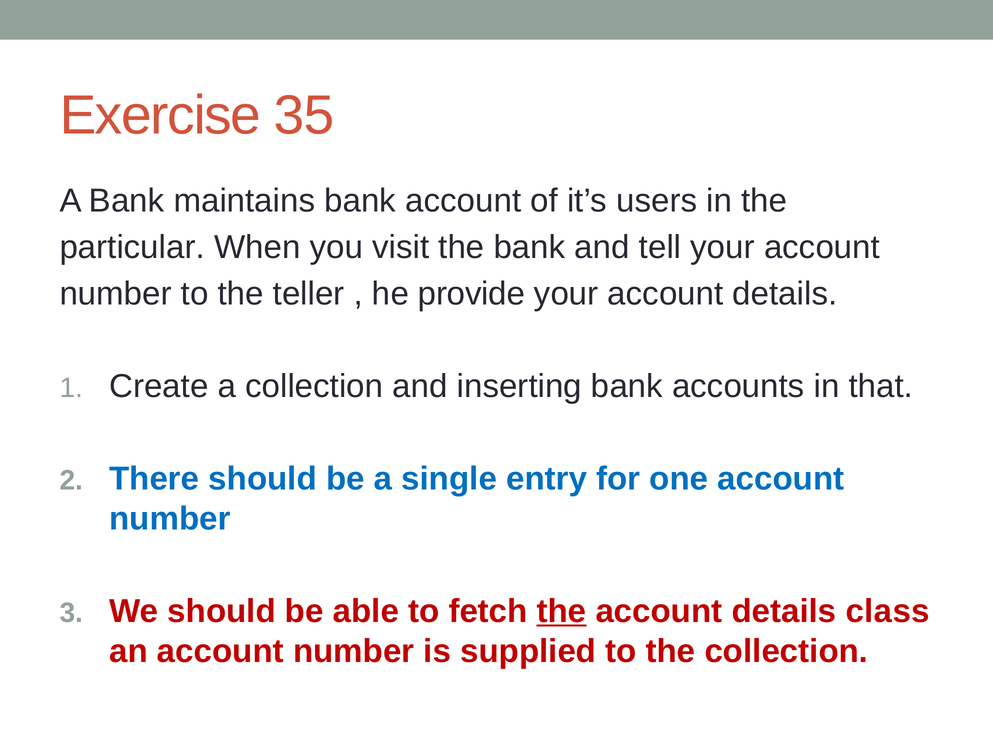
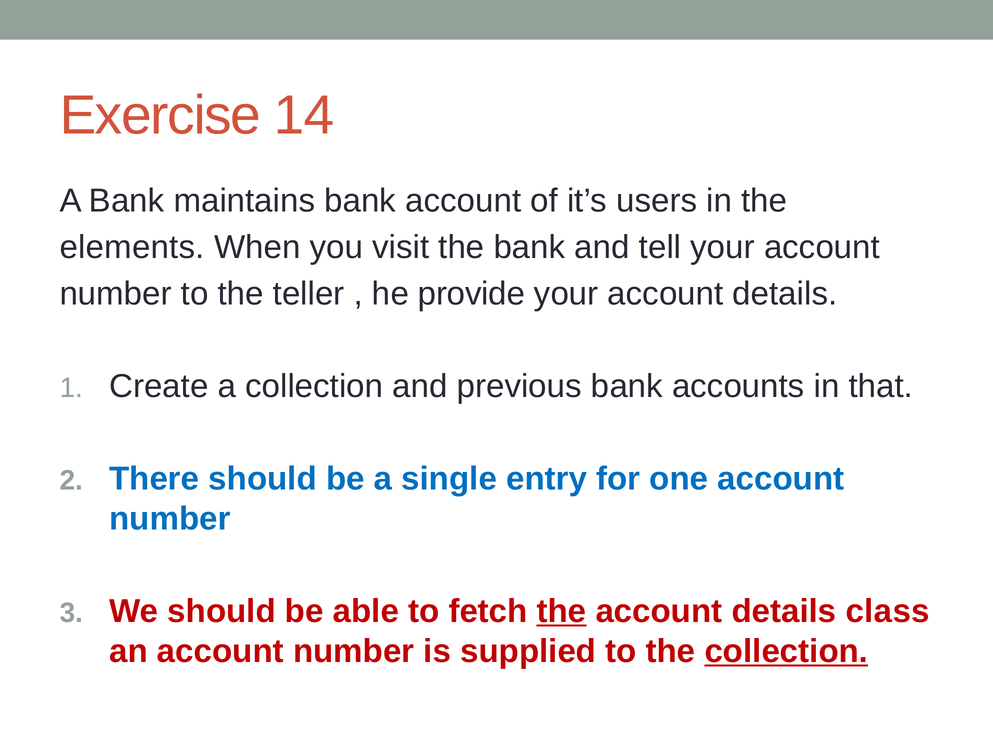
35: 35 -> 14
particular: particular -> elements
inserting: inserting -> previous
collection at (786, 651) underline: none -> present
